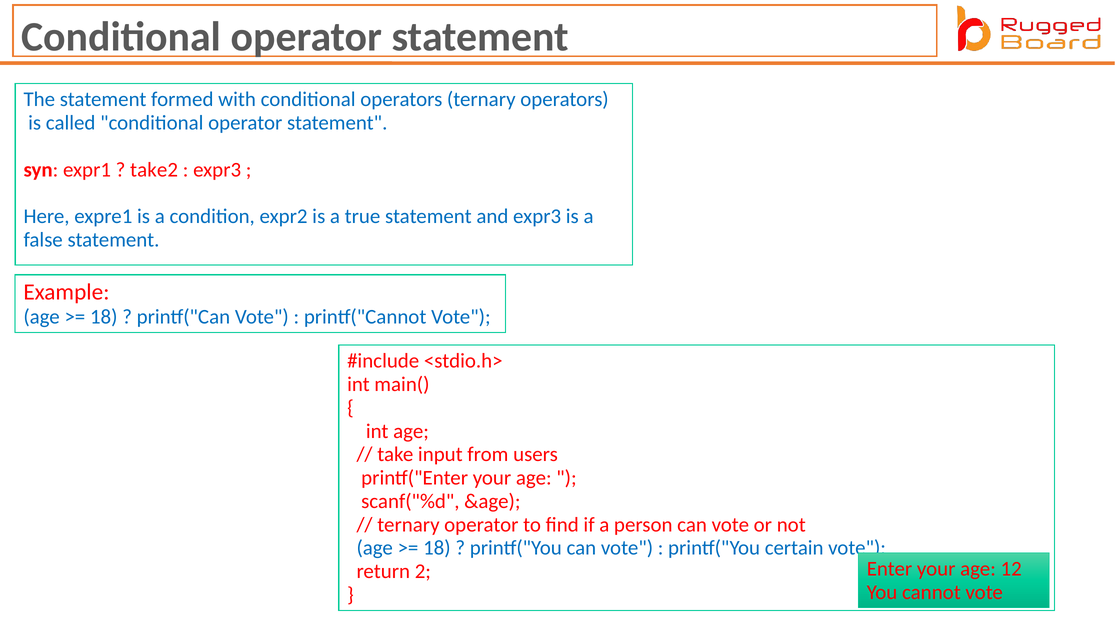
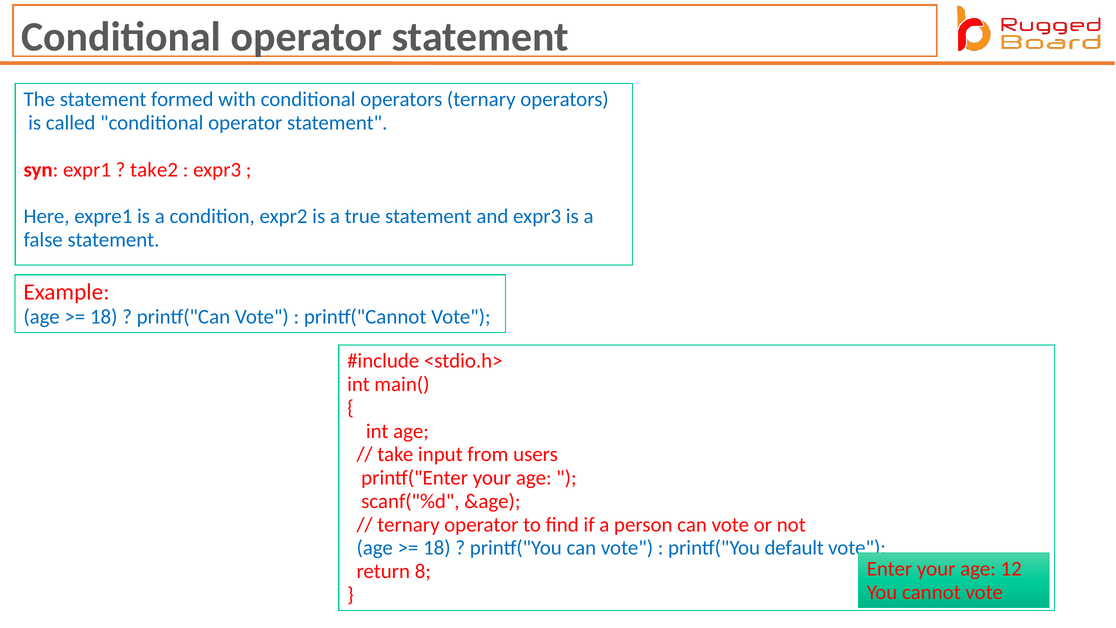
certain: certain -> default
2: 2 -> 8
